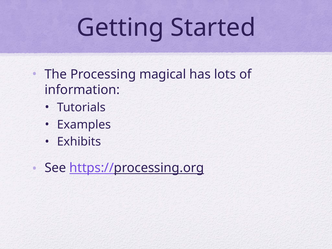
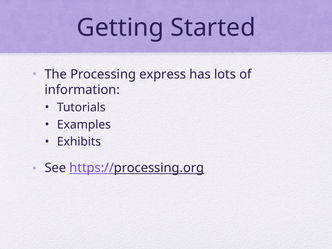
magical: magical -> express
